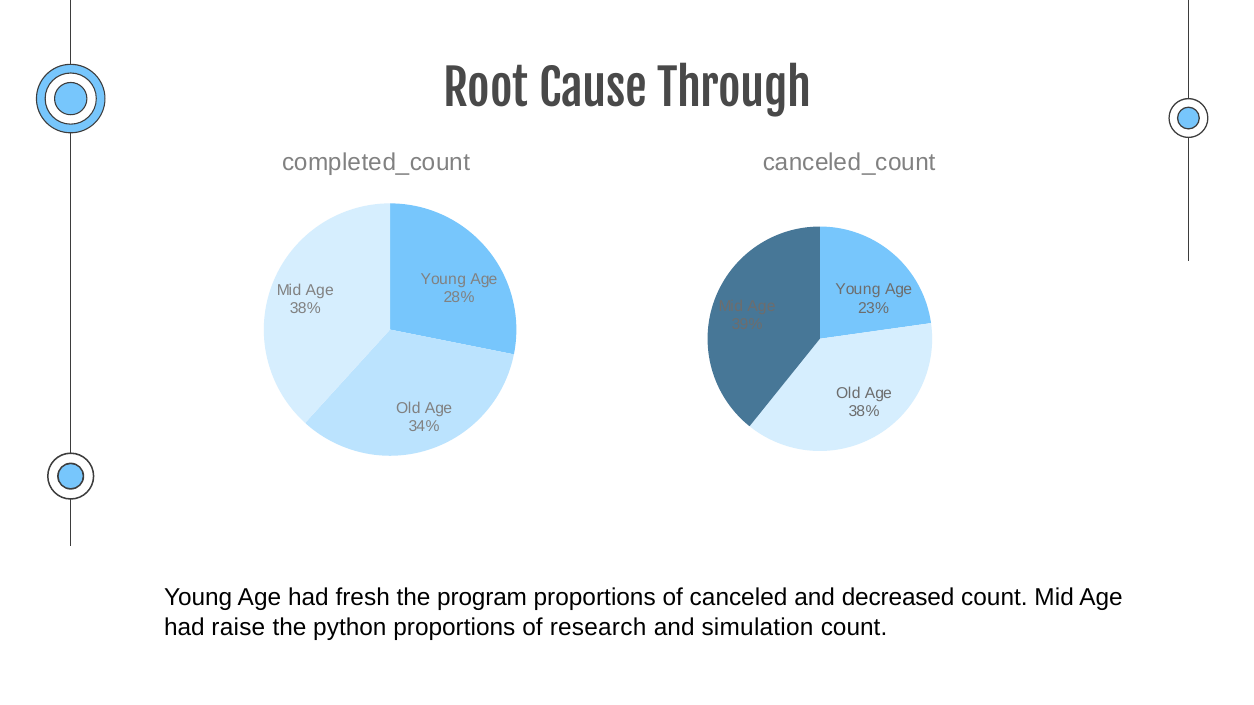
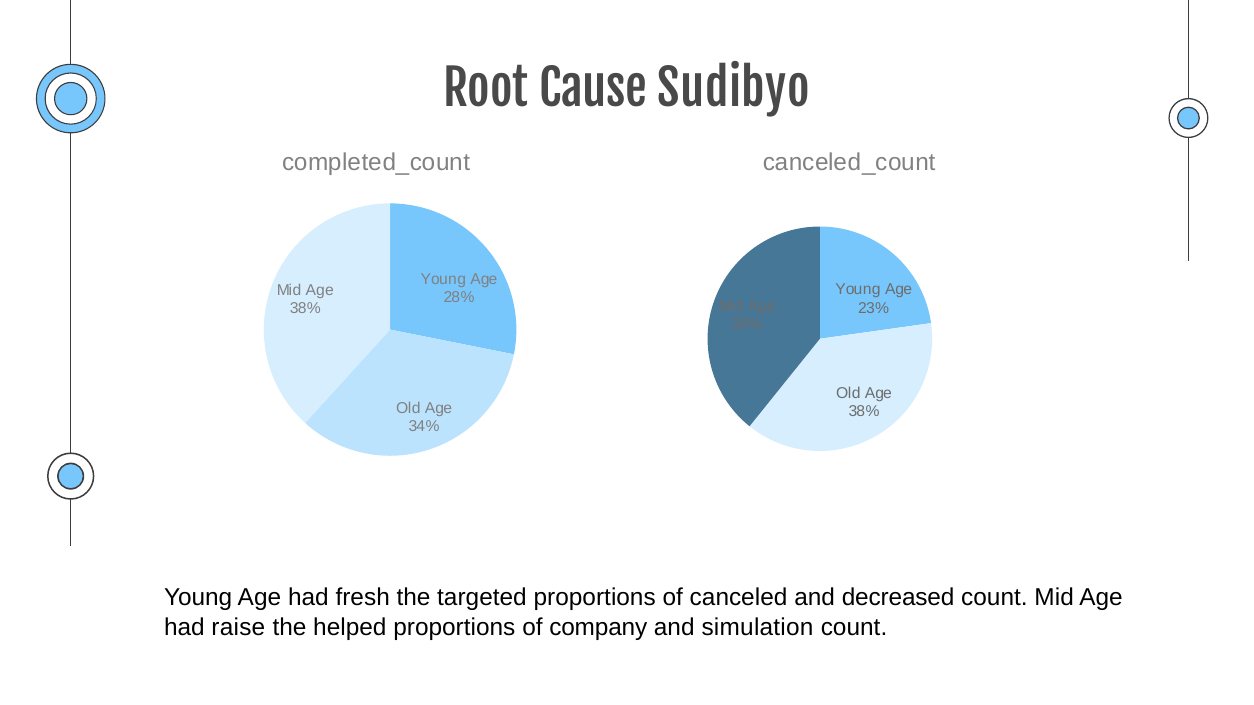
Through: Through -> Sudibyo
program: program -> targeted
python: python -> helped
research: research -> company
